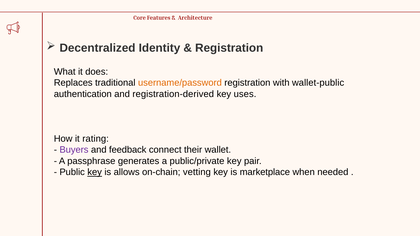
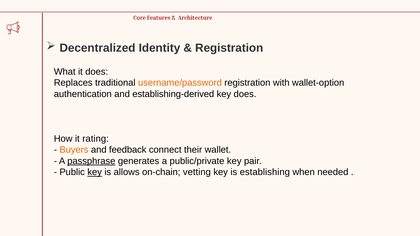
wallet-public: wallet-public -> wallet-option
registration-derived: registration-derived -> establishing-derived
key uses: uses -> does
Buyers colour: purple -> orange
passphrase underline: none -> present
marketplace: marketplace -> establishing
